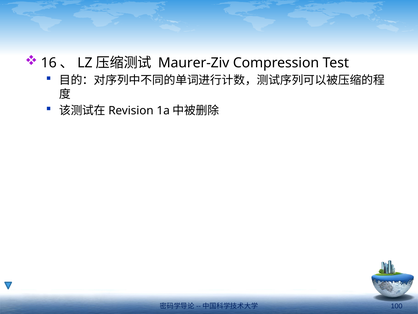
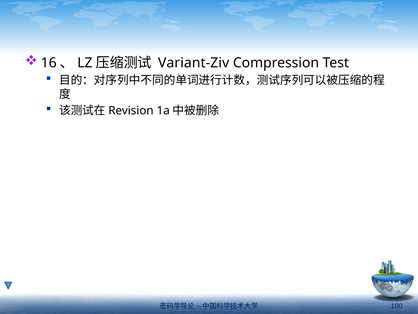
Maurer-Ziv: Maurer-Ziv -> Variant-Ziv
